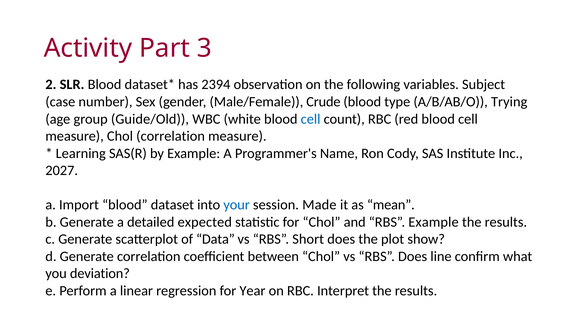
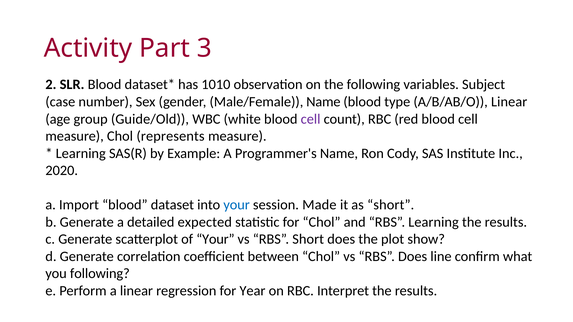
2394: 2394 -> 1010
Male/Female Crude: Crude -> Name
A/B/AB/O Trying: Trying -> Linear
cell at (311, 119) colour: blue -> purple
Chol correlation: correlation -> represents
2027: 2027 -> 2020
as mean: mean -> short
RBS Example: Example -> Learning
of Data: Data -> Your
you deviation: deviation -> following
